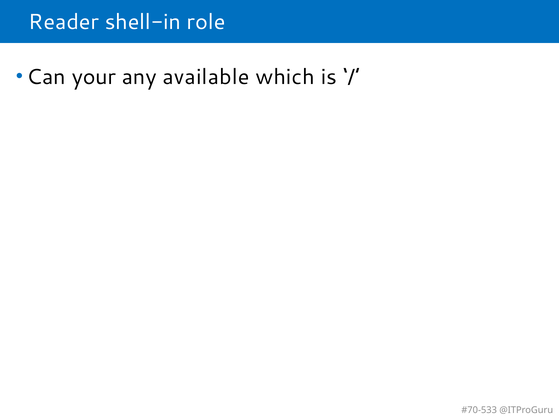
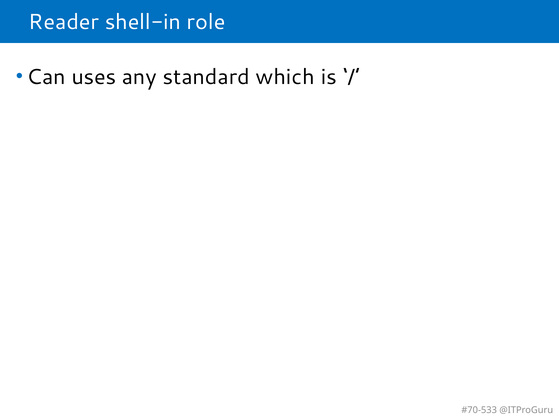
your: your -> uses
available: available -> standard
